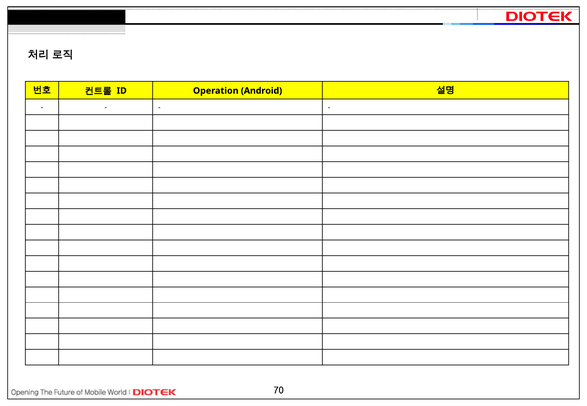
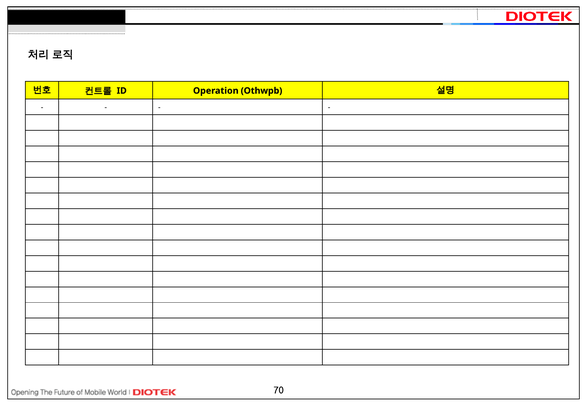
Android: Android -> Othwpb
